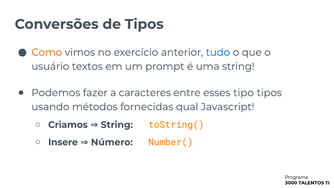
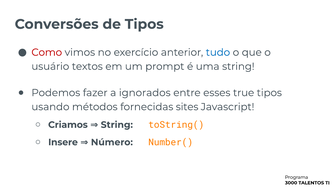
Como colour: orange -> red
caracteres: caracteres -> ignorados
tipo: tipo -> true
qual: qual -> sites
